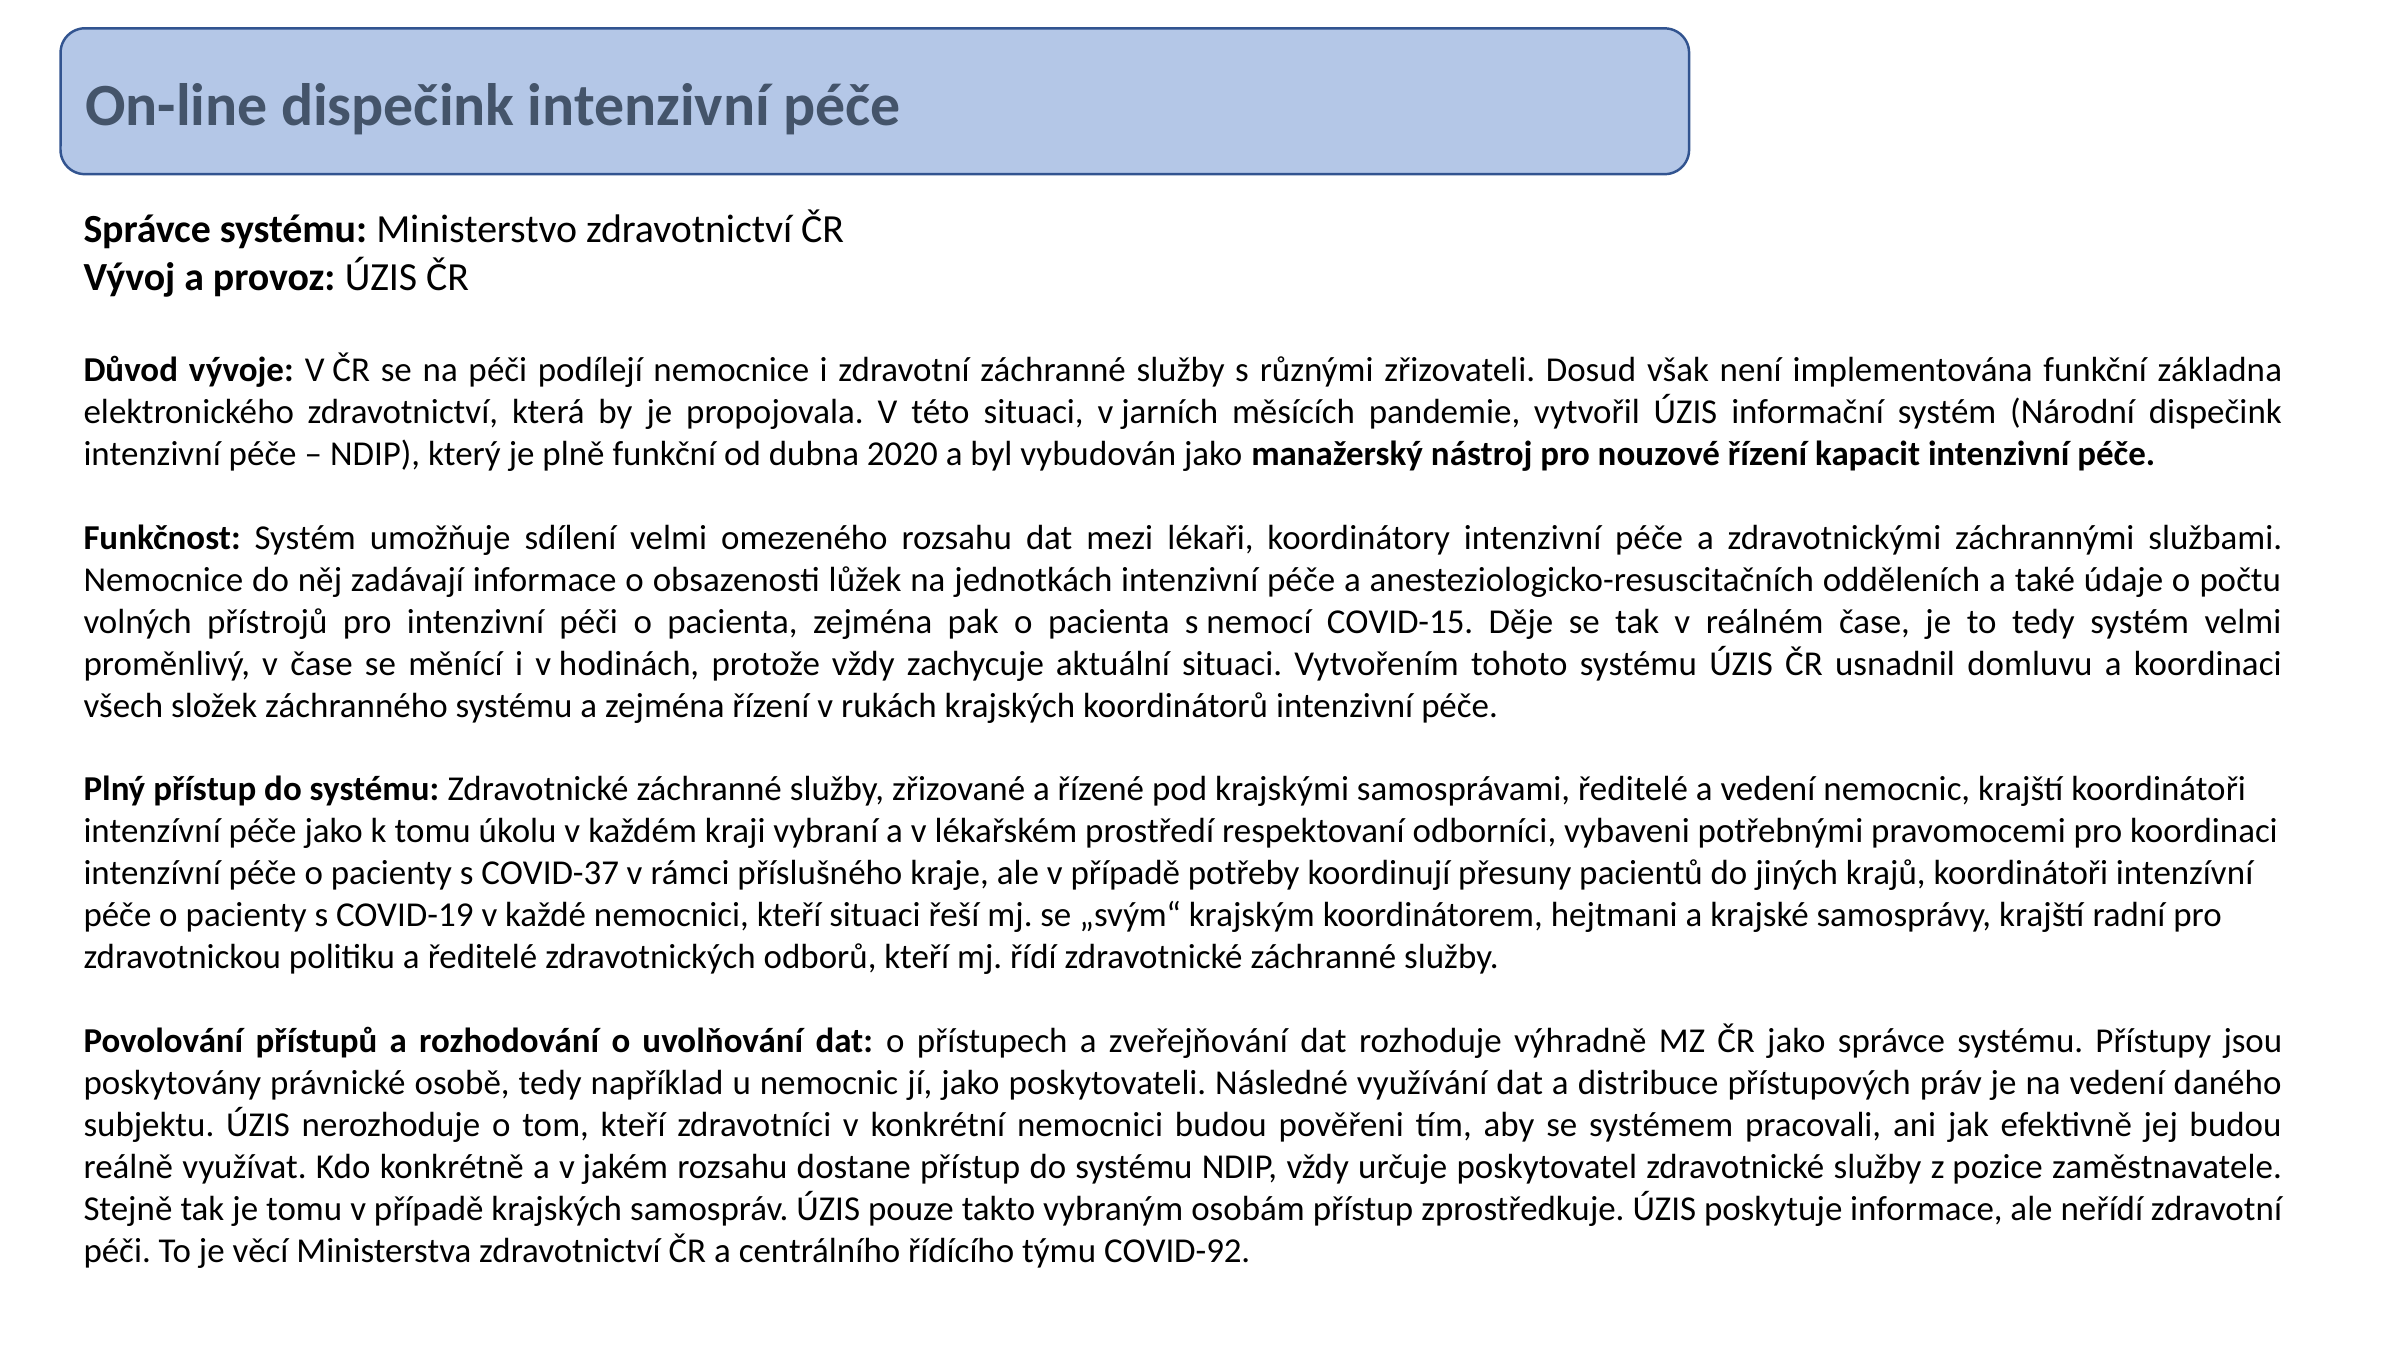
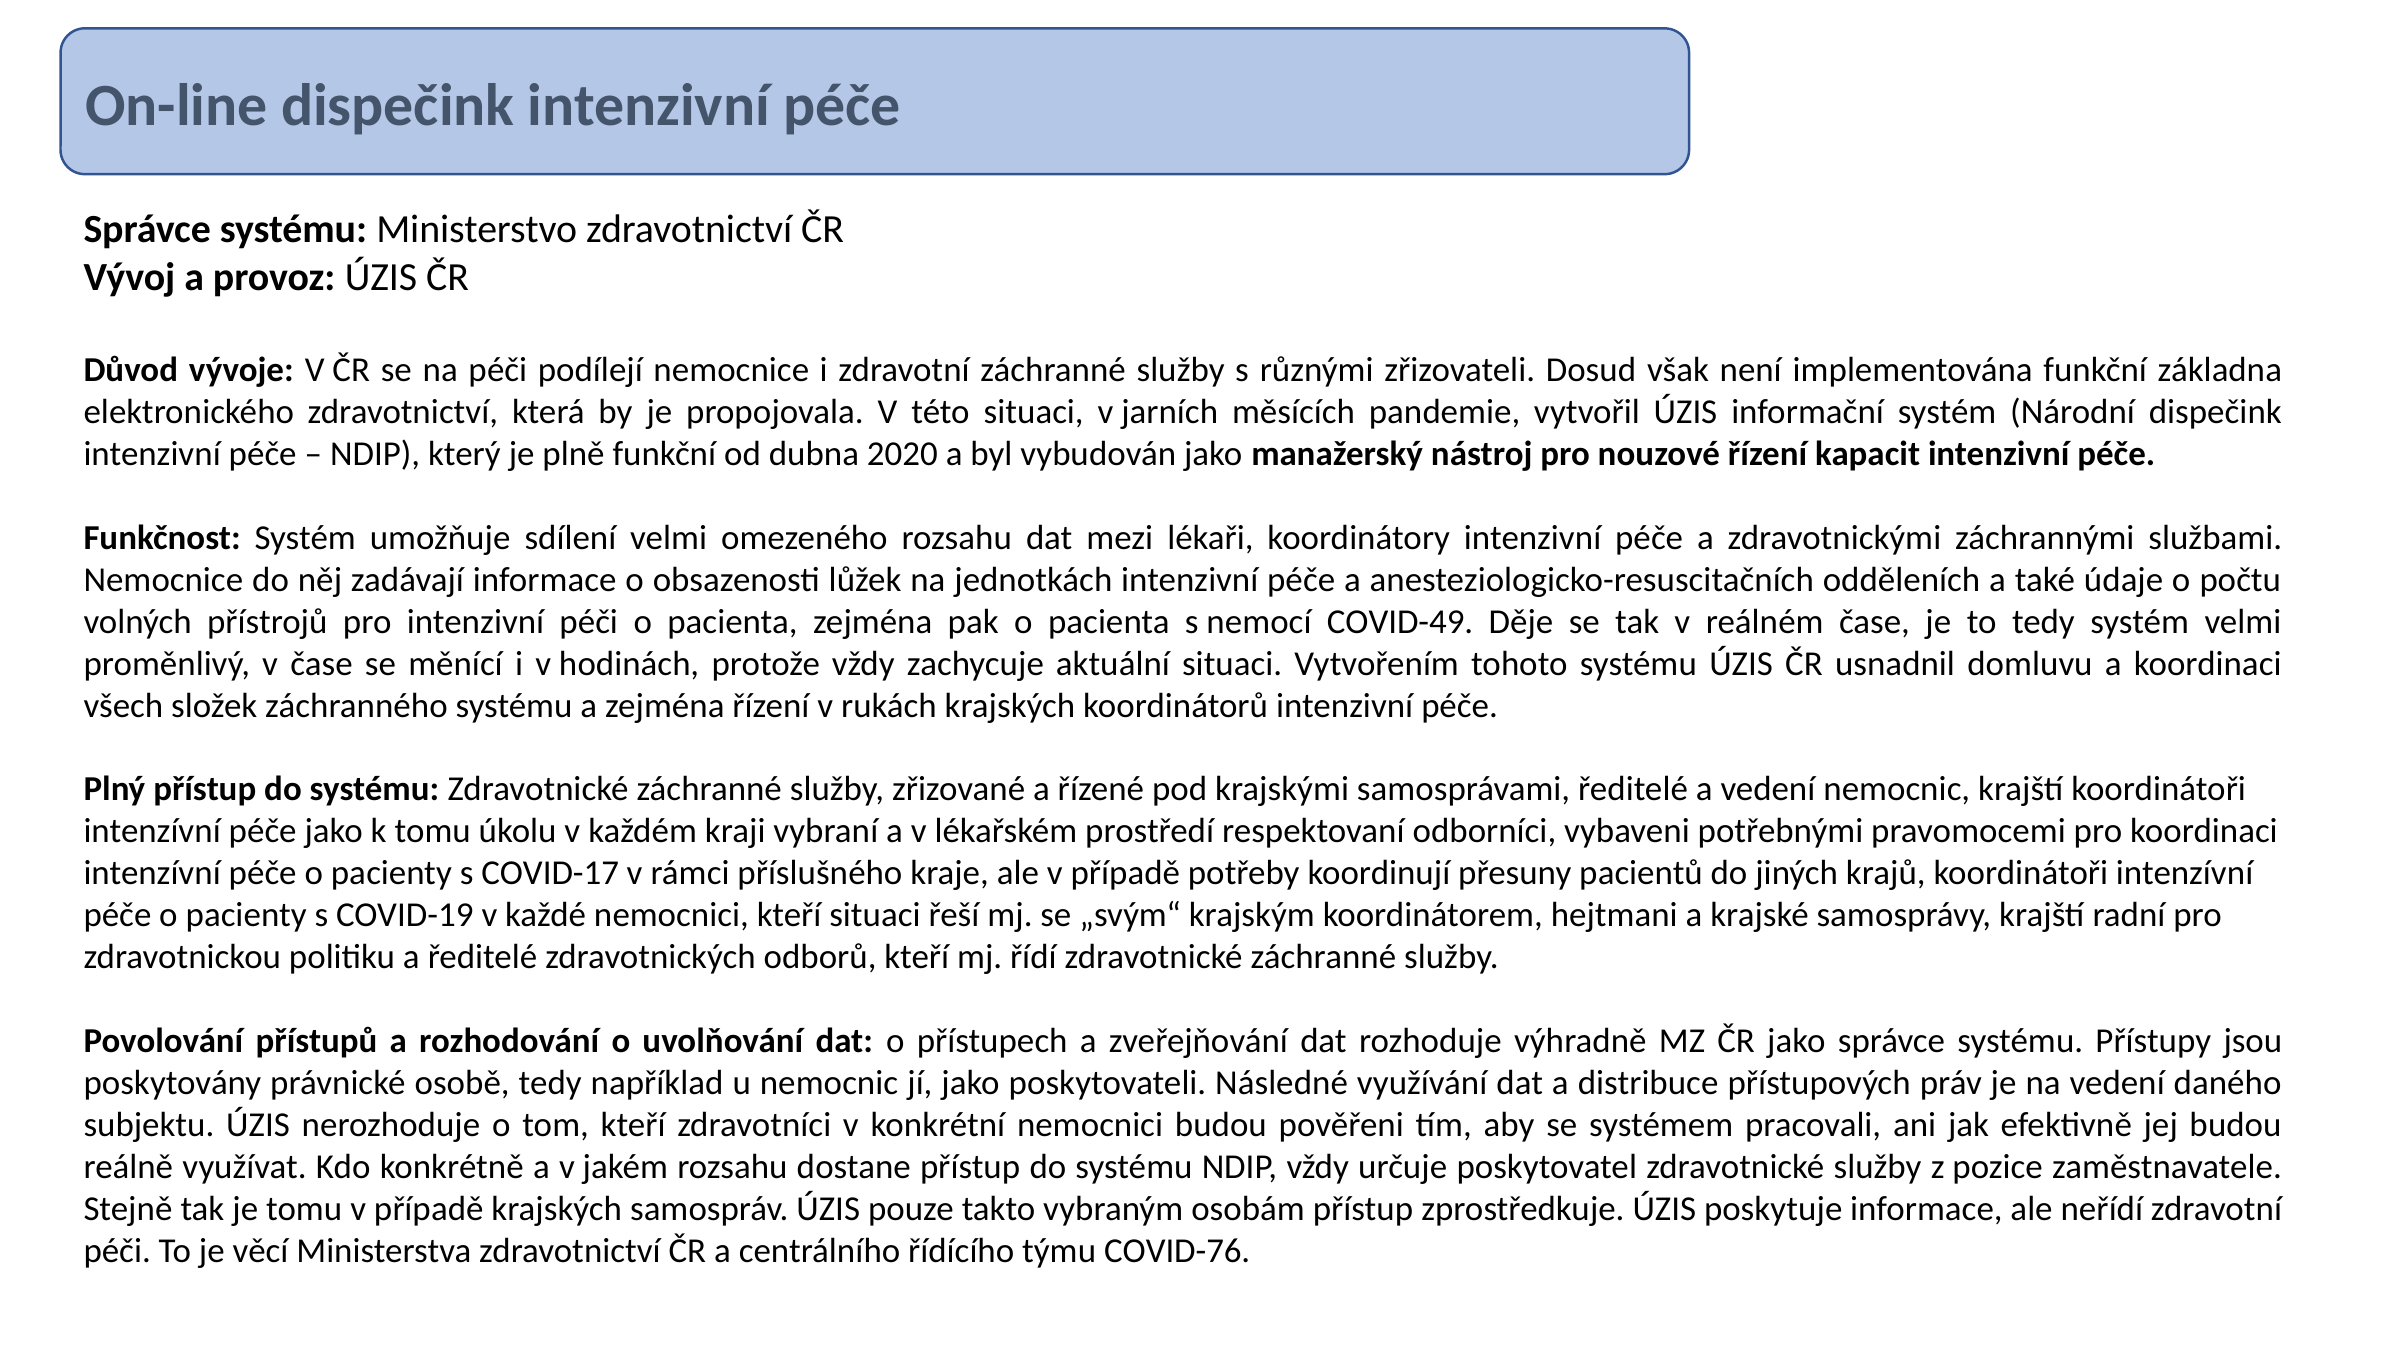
COVID-15: COVID-15 -> COVID-49
COVID-37: COVID-37 -> COVID-17
COVID-92: COVID-92 -> COVID-76
